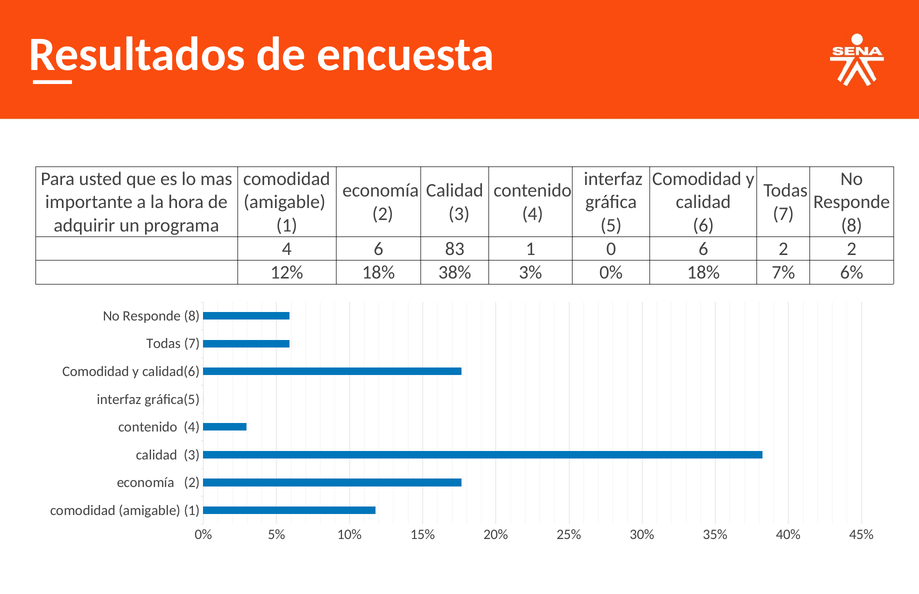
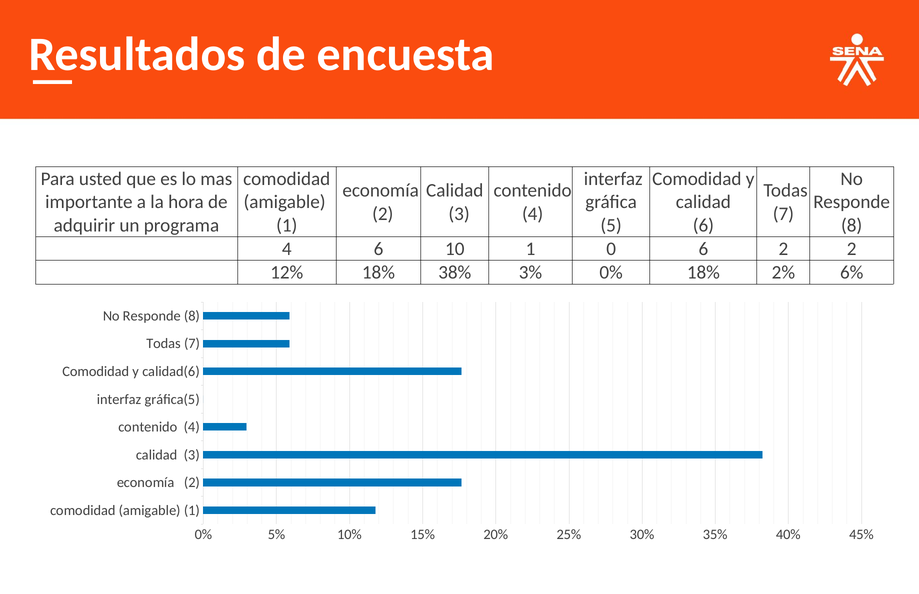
83: 83 -> 10
7%: 7% -> 2%
